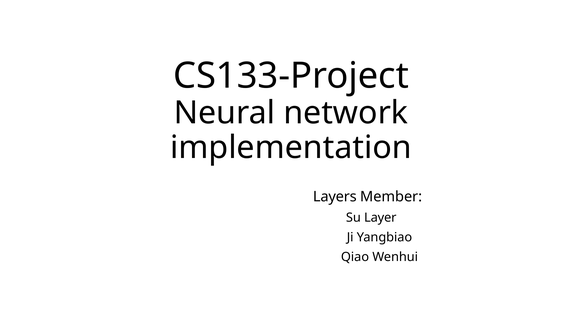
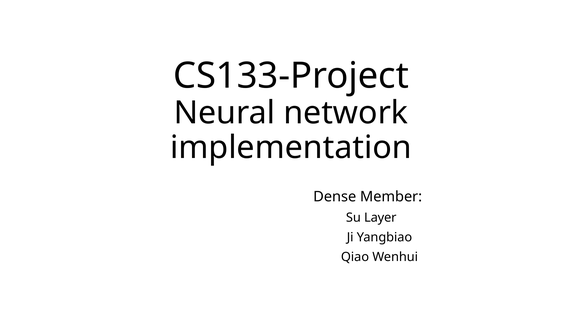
Layers: Layers -> Dense
